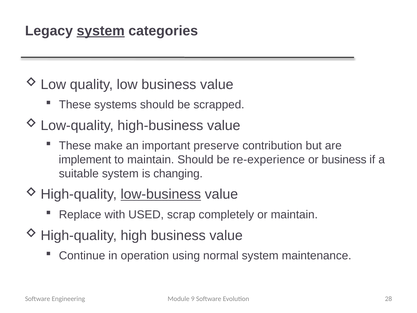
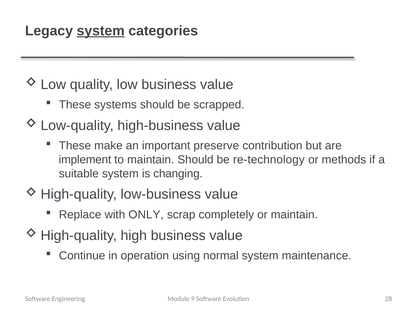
re-experience: re-experience -> re-technology
or business: business -> methods
low-business underline: present -> none
USED: USED -> ONLY
